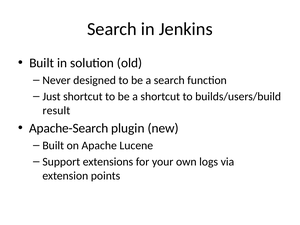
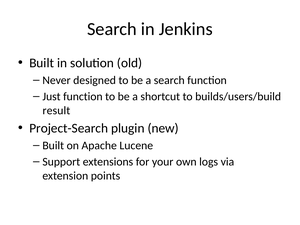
Just shortcut: shortcut -> function
Apache-Search: Apache-Search -> Project-Search
